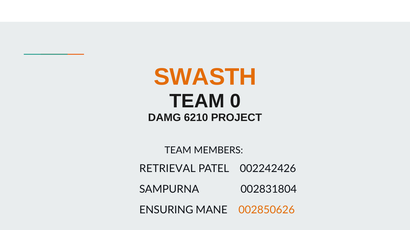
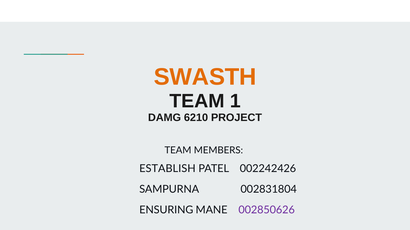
0: 0 -> 1
RETRIEVAL: RETRIEVAL -> ESTABLISH
002850626 colour: orange -> purple
